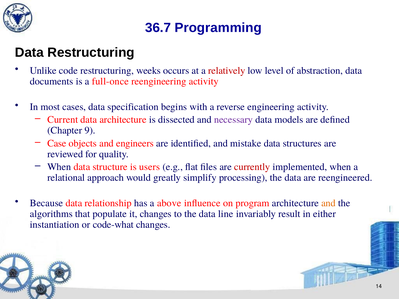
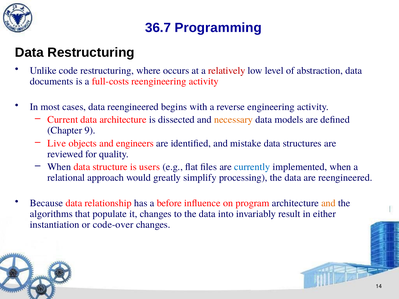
weeks: weeks -> where
full-once: full-once -> full-costs
data specification: specification -> reengineered
necessary colour: purple -> orange
Case: Case -> Live
currently colour: red -> blue
above: above -> before
line: line -> into
code-what: code-what -> code-over
